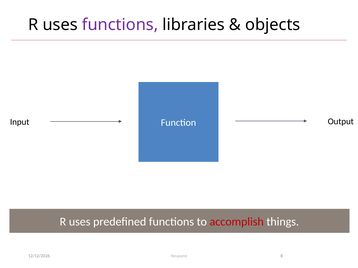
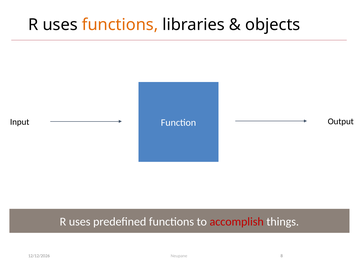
functions at (120, 25) colour: purple -> orange
